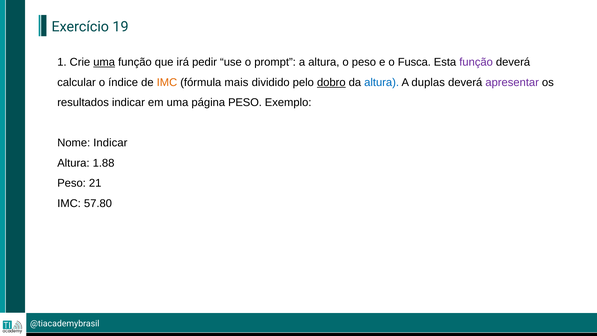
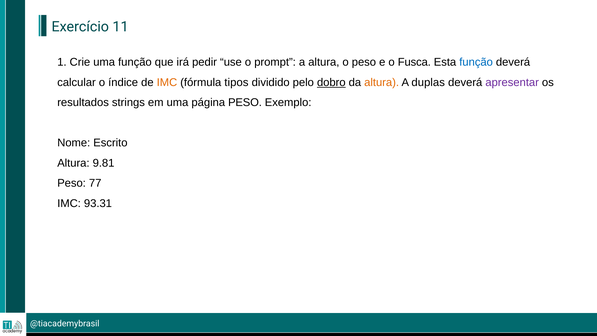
19: 19 -> 11
uma at (104, 62) underline: present -> none
função at (476, 62) colour: purple -> blue
mais: mais -> tipos
altura at (382, 82) colour: blue -> orange
resultados indicar: indicar -> strings
Nome Indicar: Indicar -> Escrito
1.88: 1.88 -> 9.81
21: 21 -> 77
57.80: 57.80 -> 93.31
